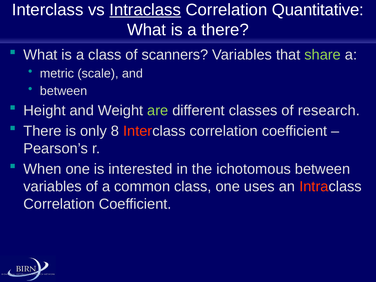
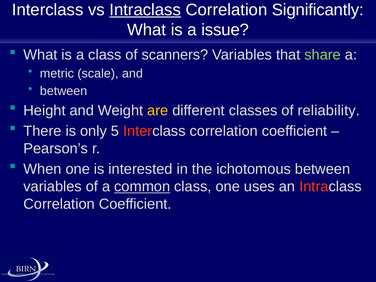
Quantitative: Quantitative -> Significantly
a there: there -> issue
are colour: light green -> yellow
research: research -> reliability
8: 8 -> 5
common underline: none -> present
